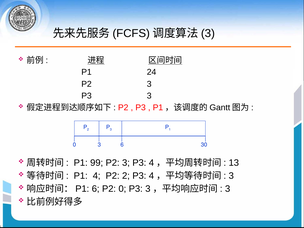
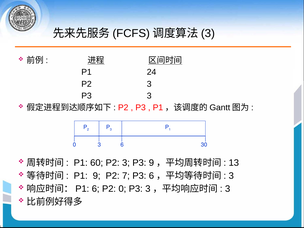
99: 99 -> 60
3 P3 4: 4 -> 9
P1 4: 4 -> 9
P2 2: 2 -> 7
4 at (151, 176): 4 -> 6
